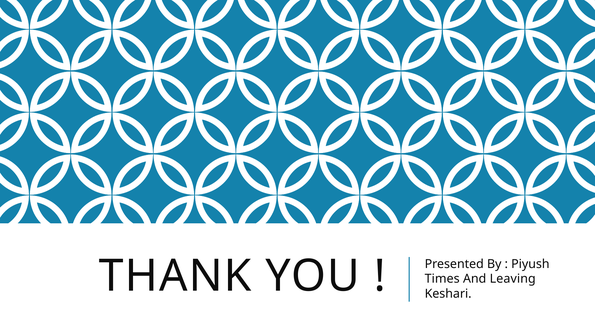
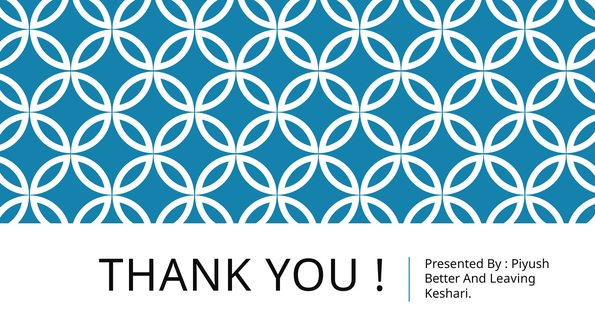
Times: Times -> Better
